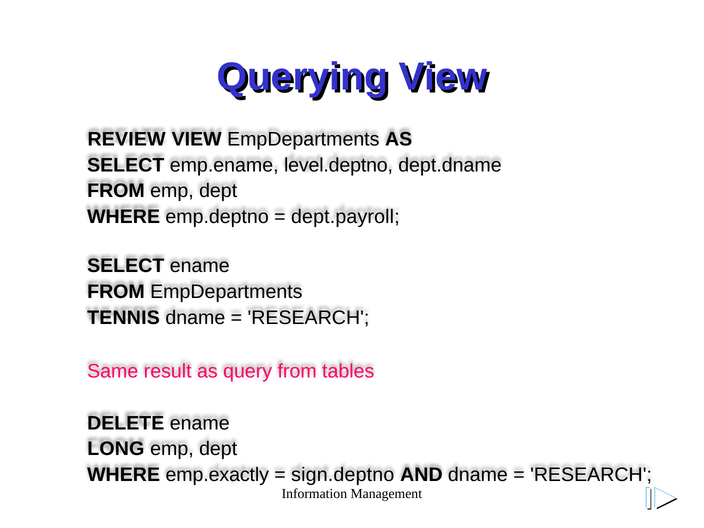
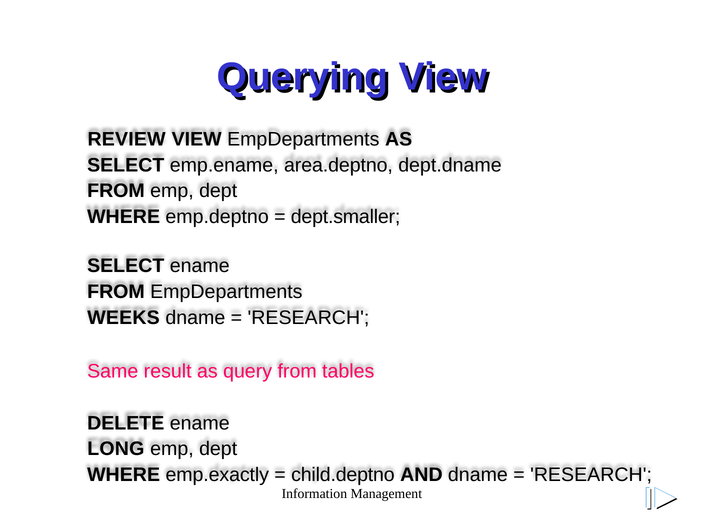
level.deptno: level.deptno -> area.deptno
dept.payroll: dept.payroll -> dept.smaller
TENNIS: TENNIS -> WEEKS
sign.deptno: sign.deptno -> child.deptno
